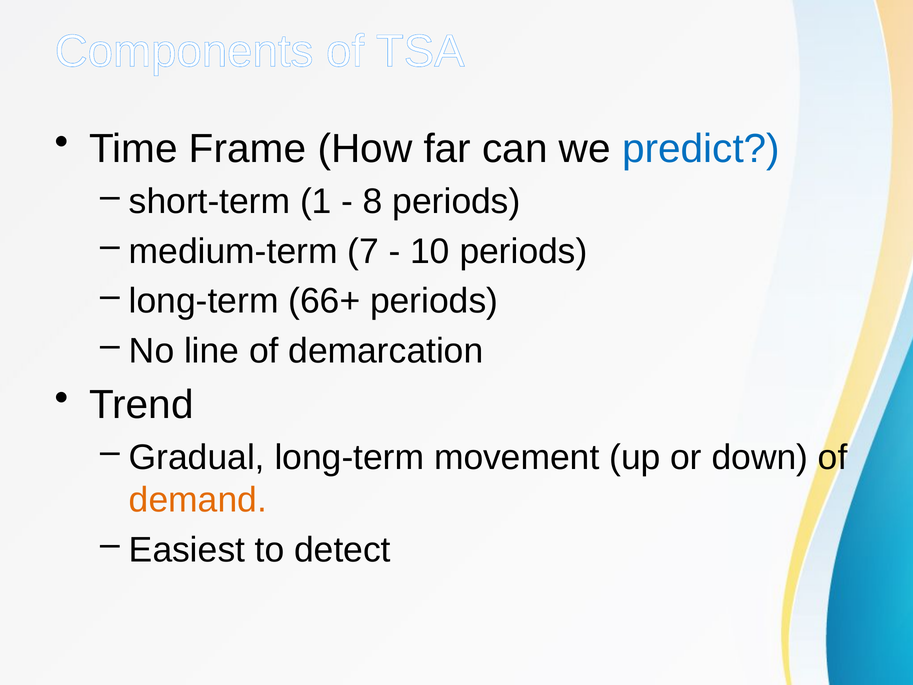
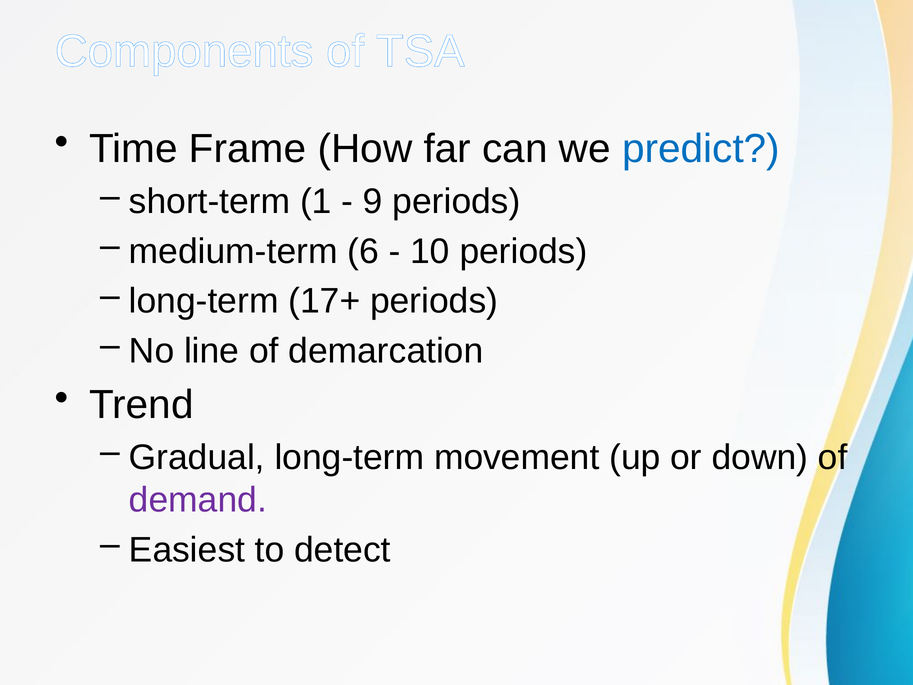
8: 8 -> 9
7: 7 -> 6
66+: 66+ -> 17+
demand colour: orange -> purple
